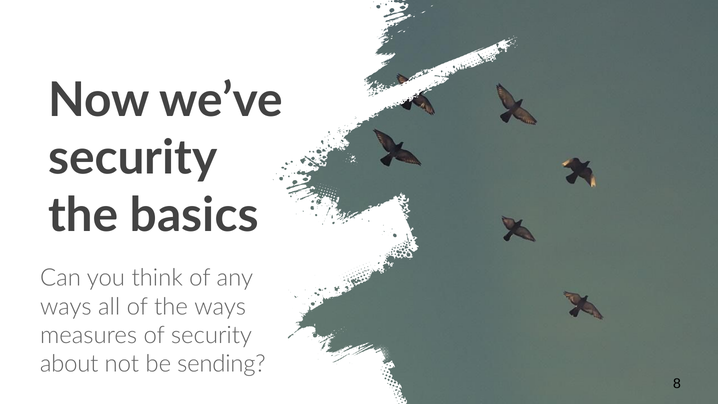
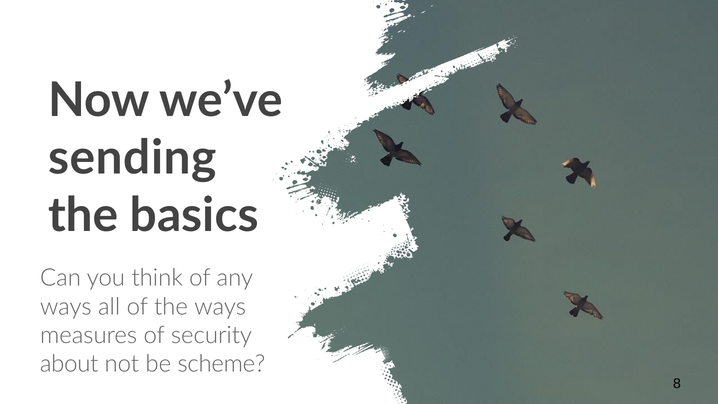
security at (133, 158): security -> sending
sending: sending -> scheme
